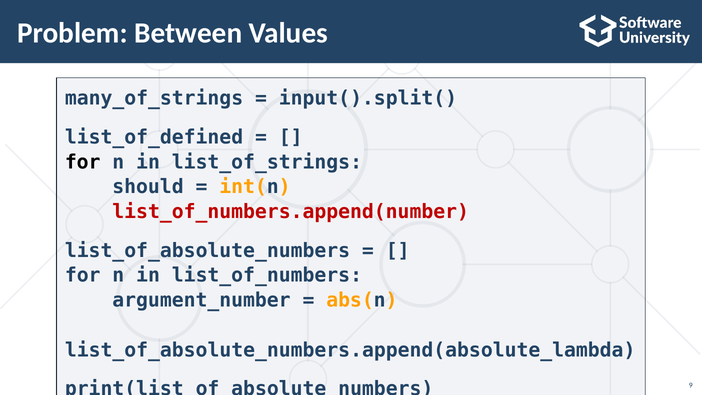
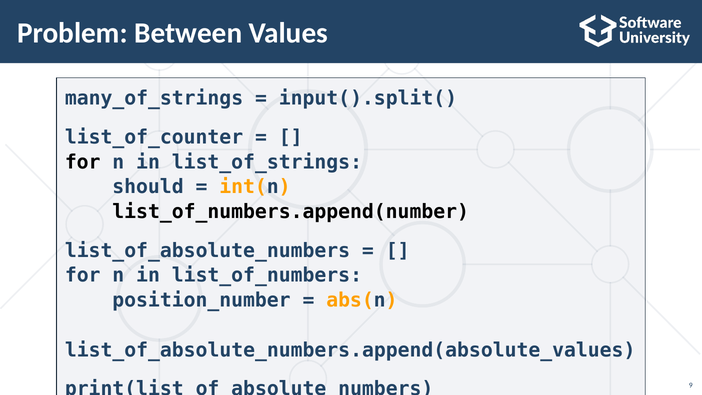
list_of_defined: list_of_defined -> list_of_counter
list_of_numbers.append(number colour: red -> black
argument_number: argument_number -> position_number
list_of_absolute_numbers.append(absolute_lambda: list_of_absolute_numbers.append(absolute_lambda -> list_of_absolute_numbers.append(absolute_values
